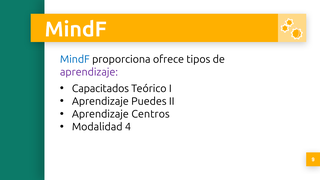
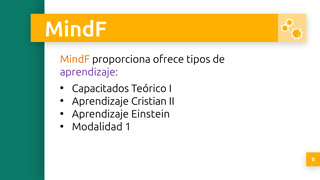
MindF at (75, 59) colour: blue -> orange
Puedes: Puedes -> Cristian
Centros: Centros -> Einstein
4: 4 -> 1
